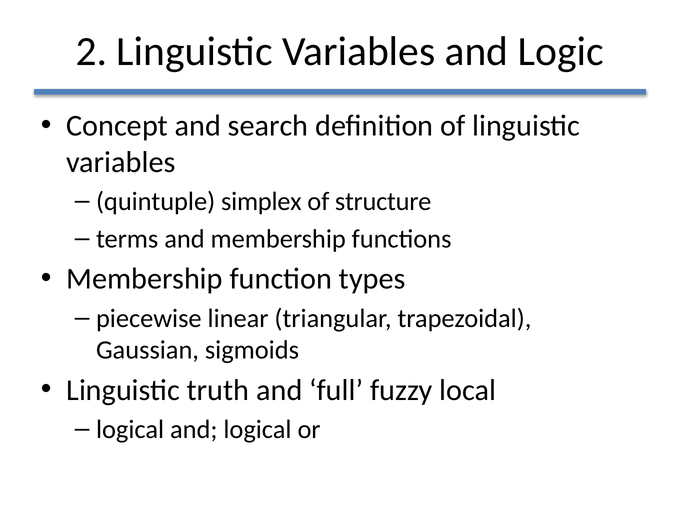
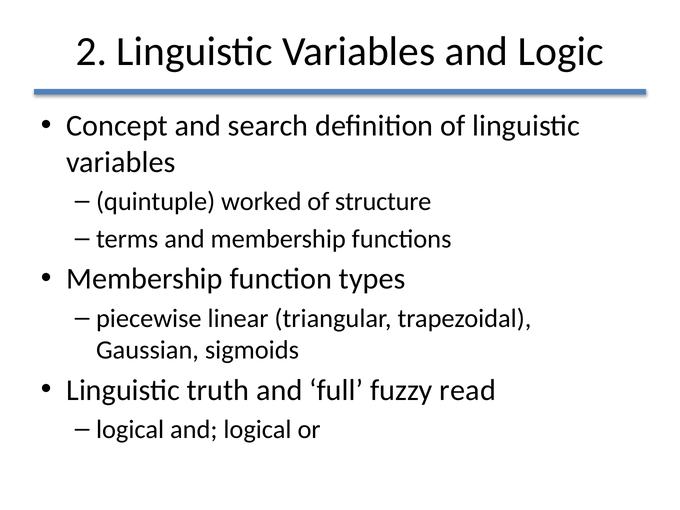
simplex: simplex -> worked
local: local -> read
